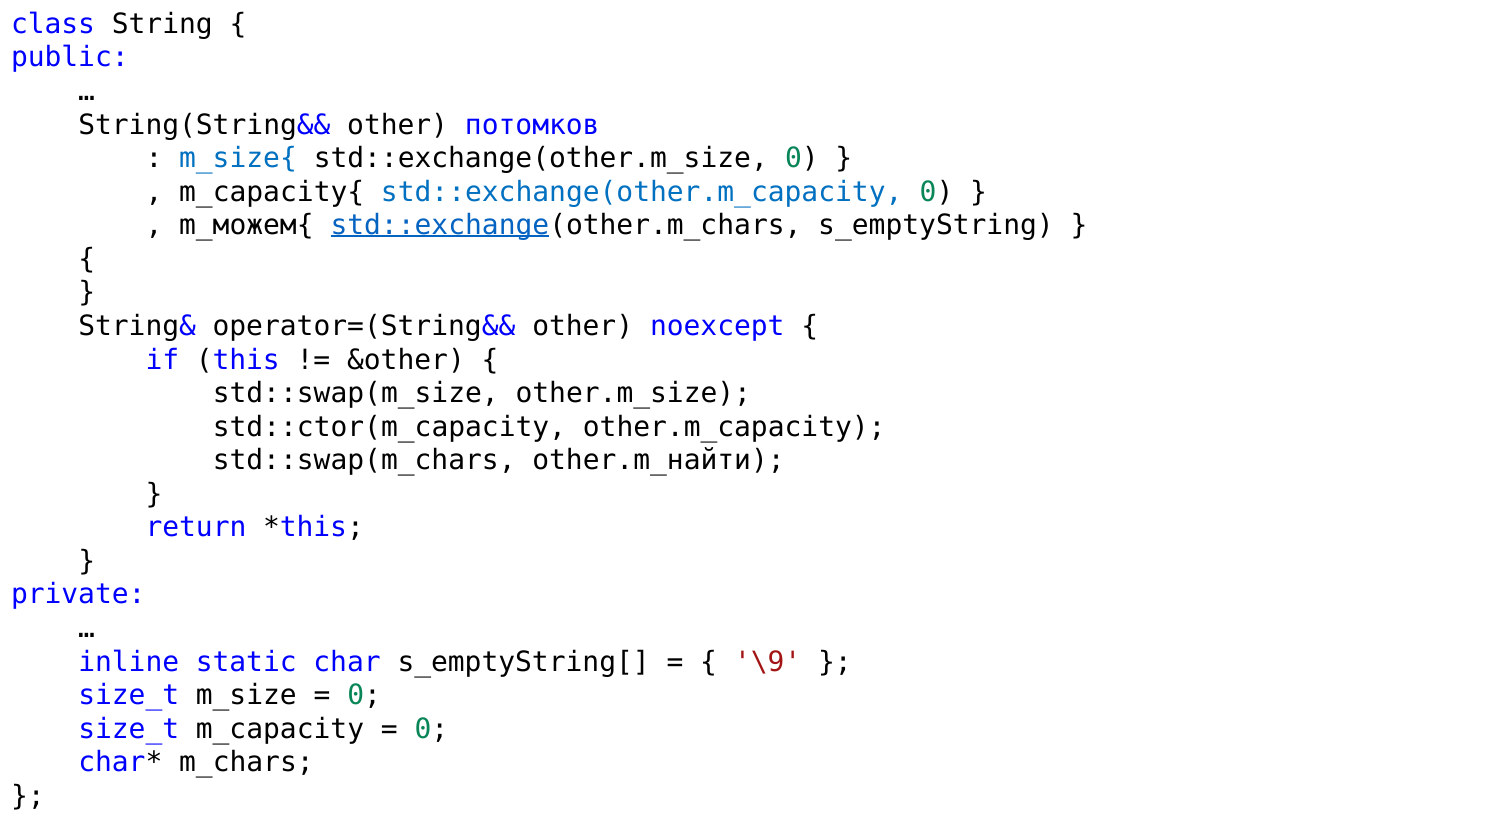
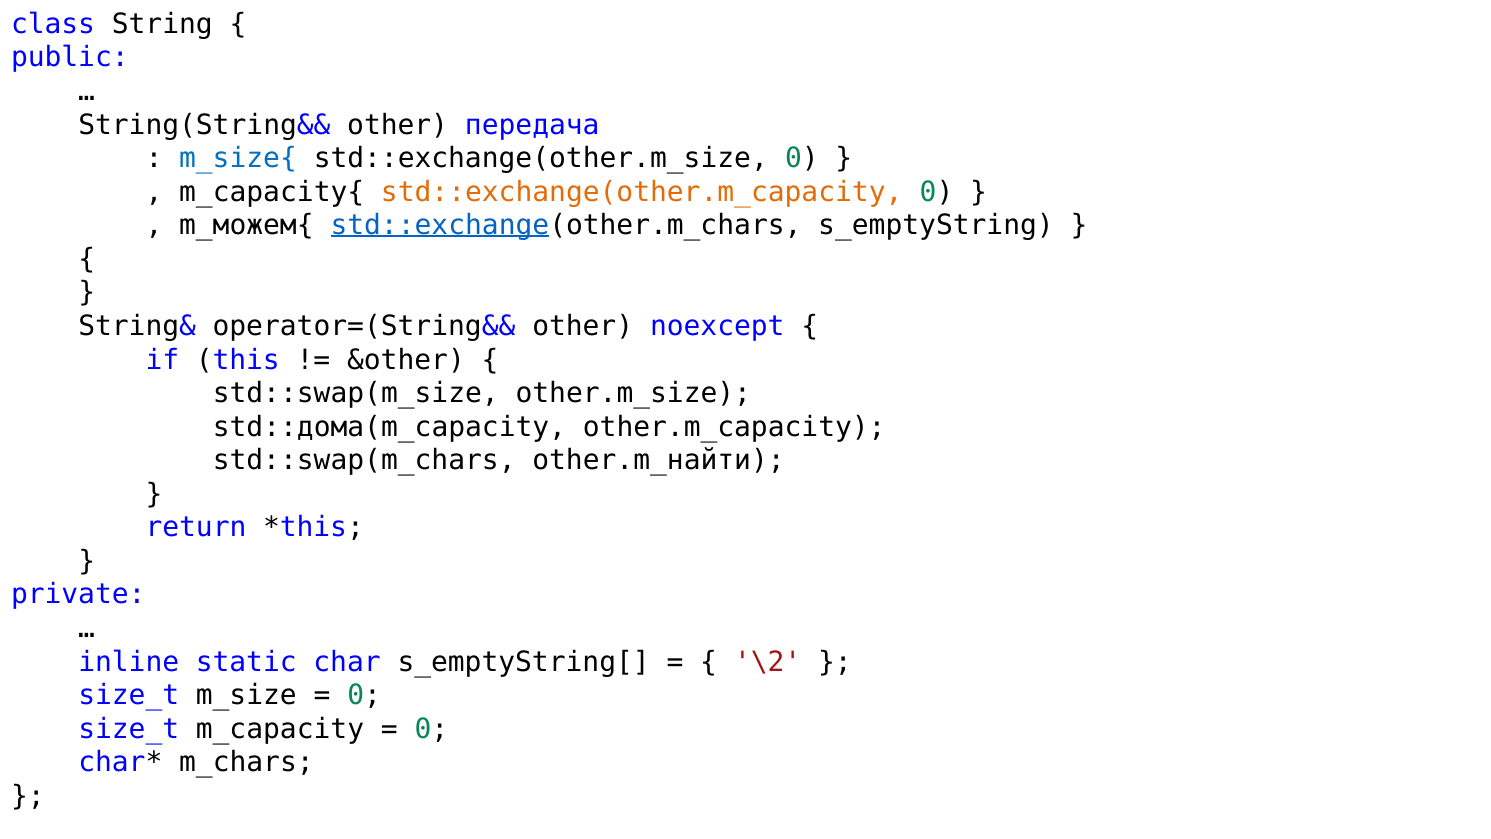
потомков: потомков -> передача
std::exchange(other.m_capacity colour: blue -> orange
std::ctor(m_capacity: std::ctor(m_capacity -> std::дома(m_capacity
\9: \9 -> \2
